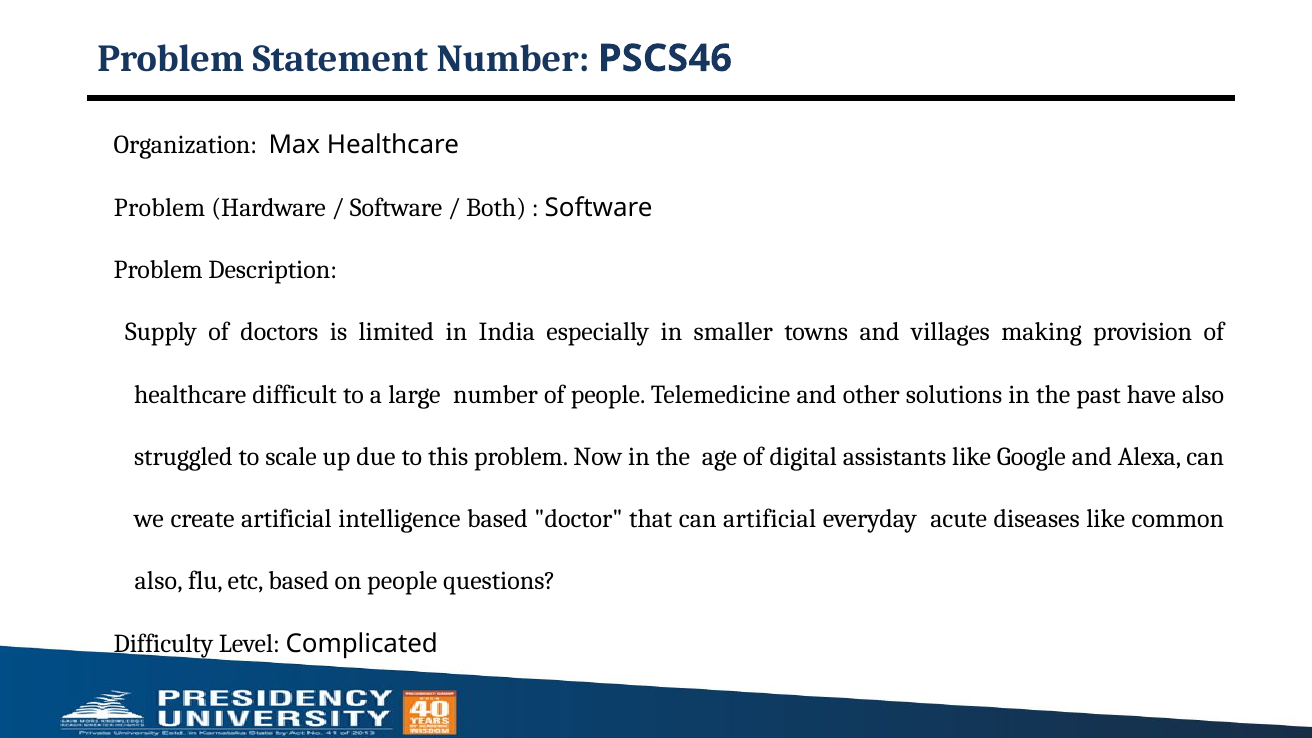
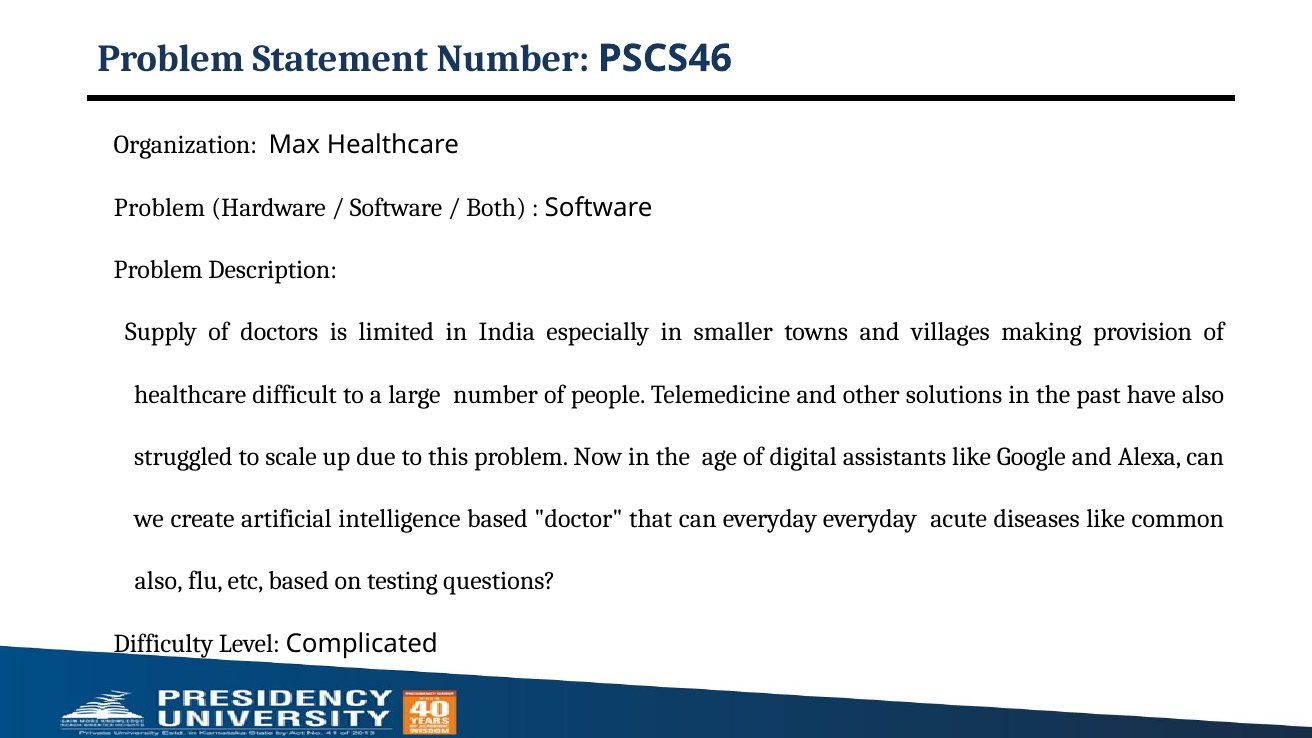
can artificial: artificial -> everyday
on people: people -> testing
